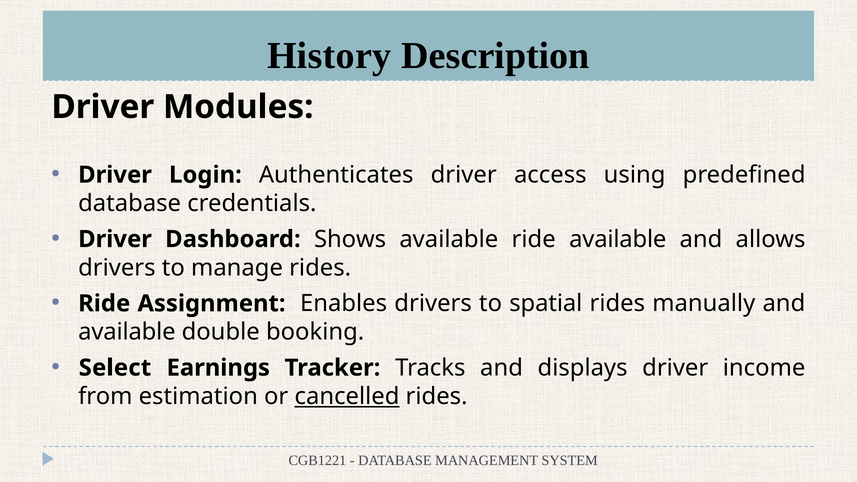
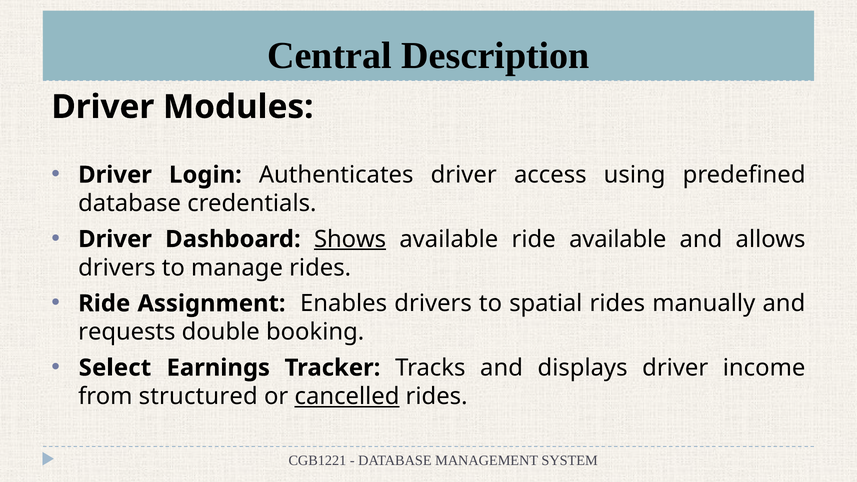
History: History -> Central
Shows underline: none -> present
available at (127, 332): available -> requests
estimation: estimation -> structured
